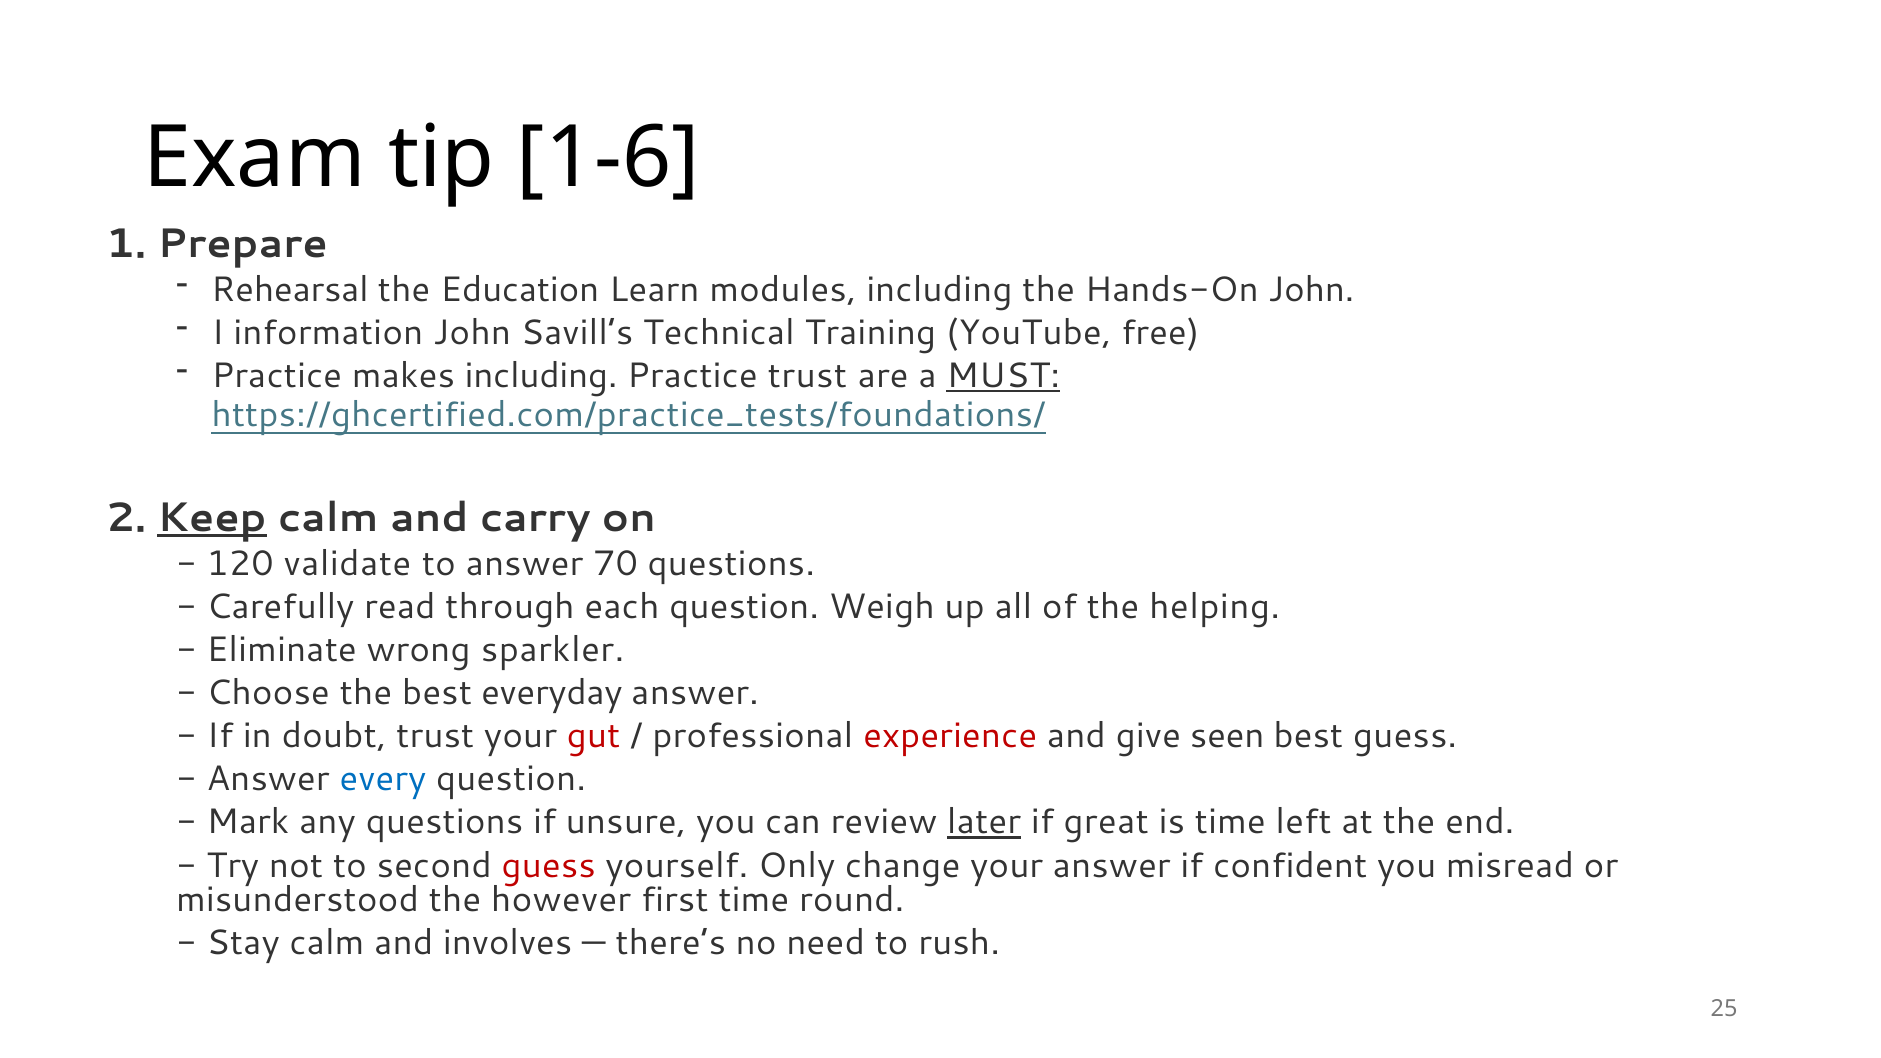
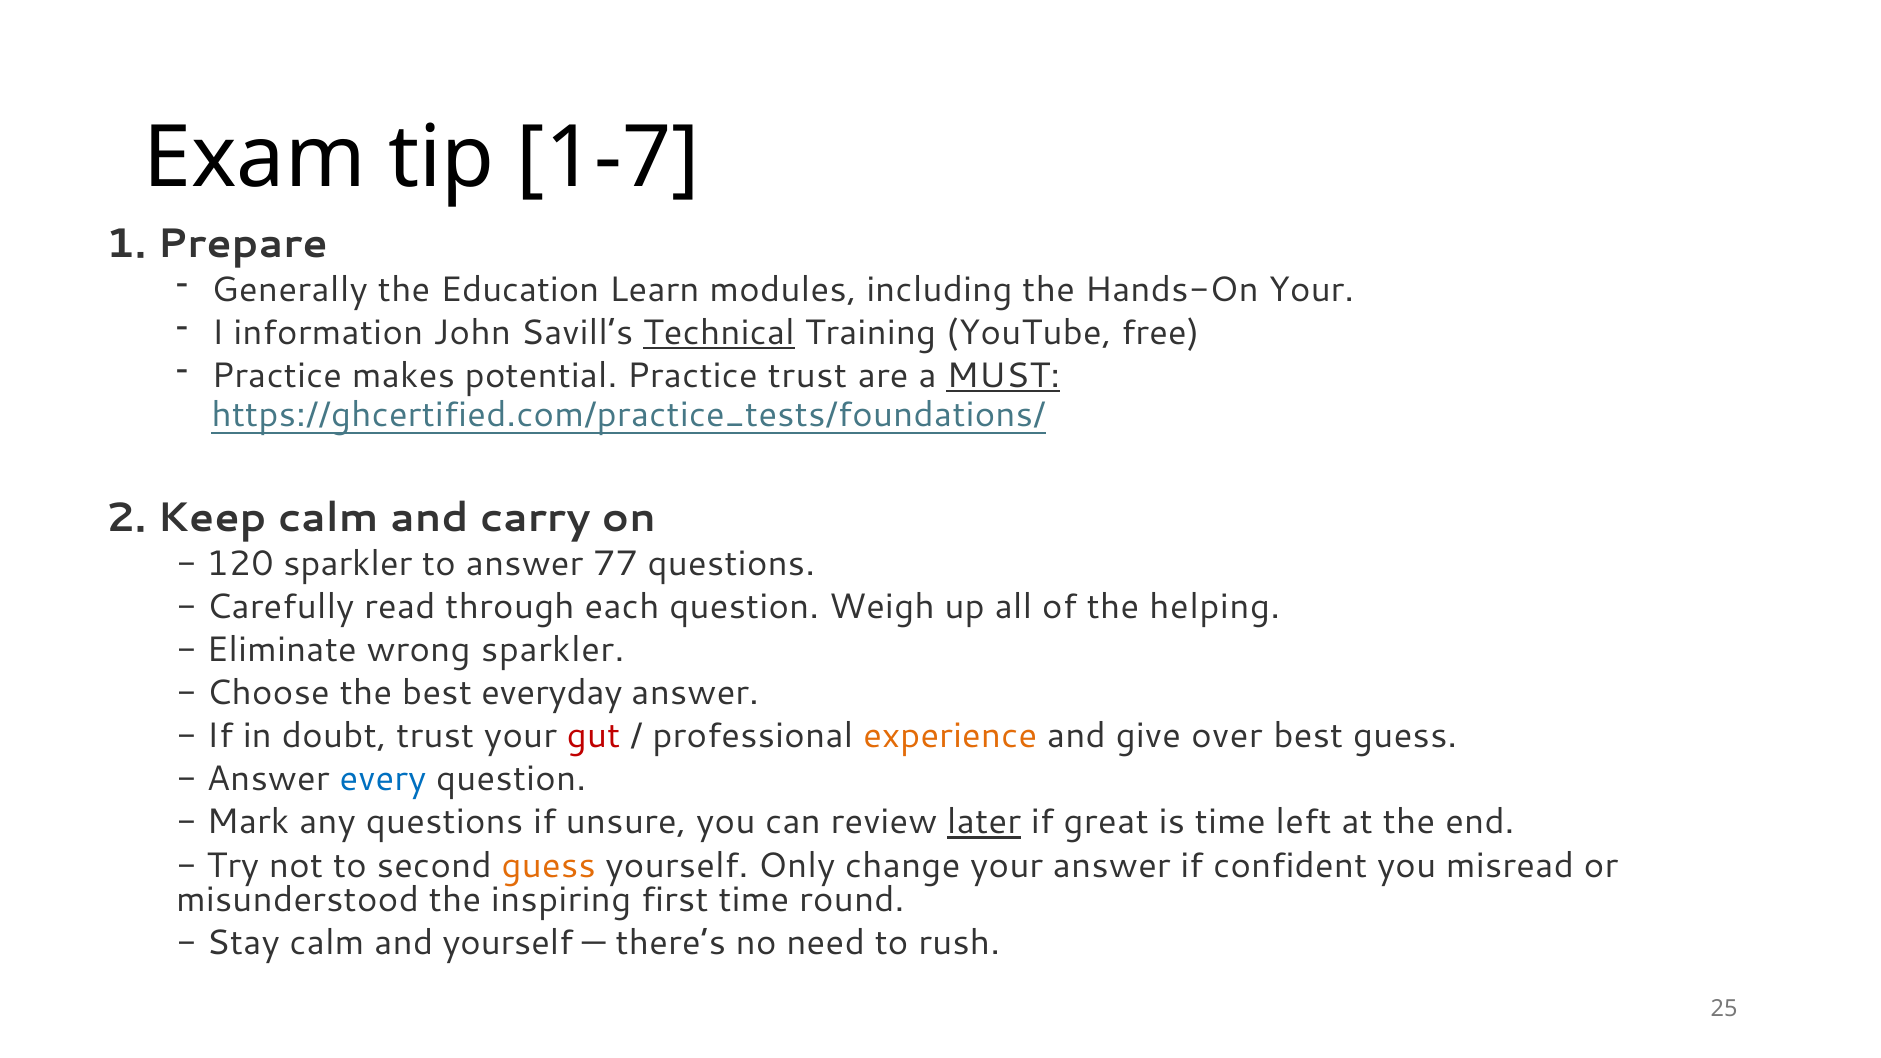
1-6: 1-6 -> 1-7
Rehearsal: Rehearsal -> Generally
Hands-On John: John -> Your
Technical underline: none -> present
makes including: including -> potential
Keep underline: present -> none
120 validate: validate -> sparkler
70: 70 -> 77
experience colour: red -> orange
seen: seen -> over
guess at (549, 865) colour: red -> orange
however: however -> inspiring
and involves: involves -> yourself
